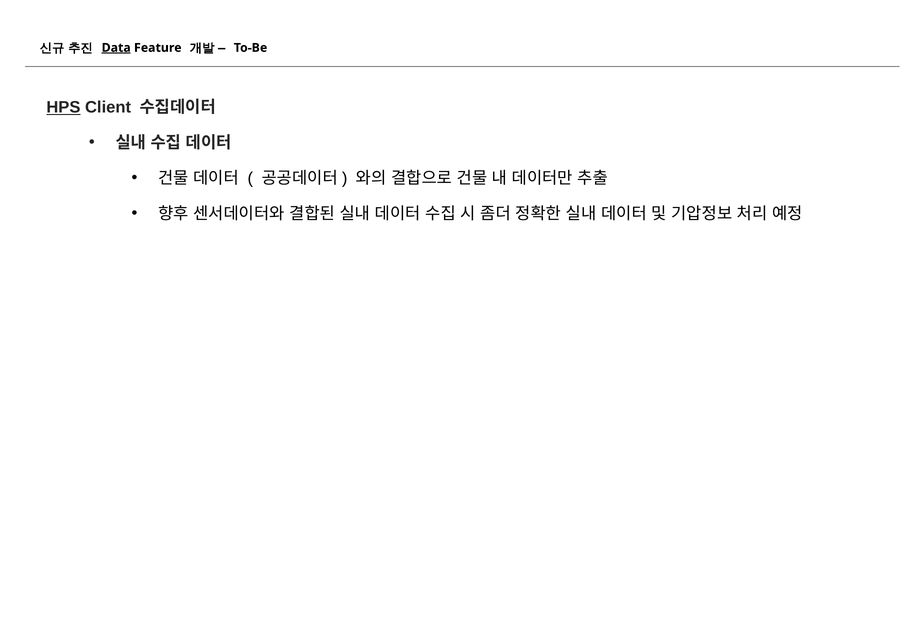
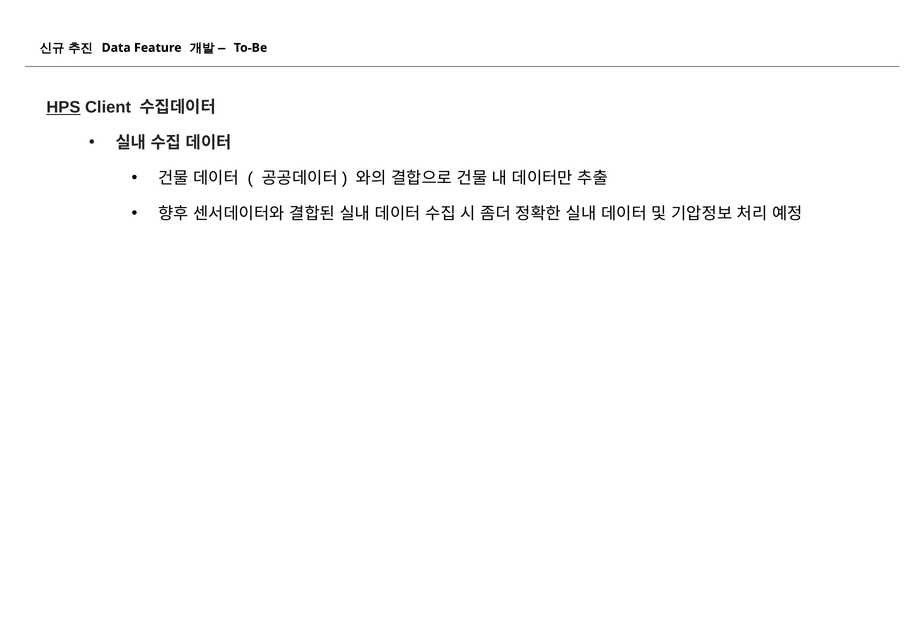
Data underline: present -> none
